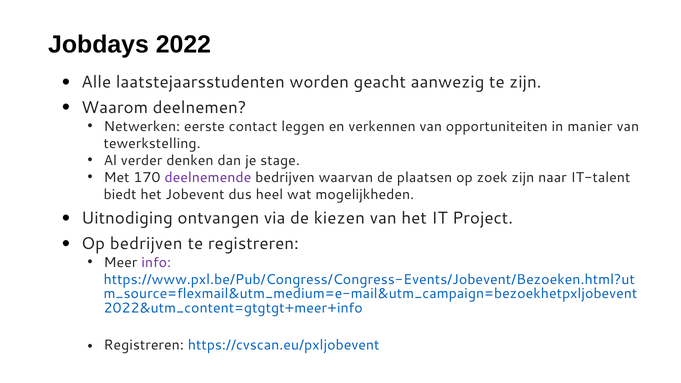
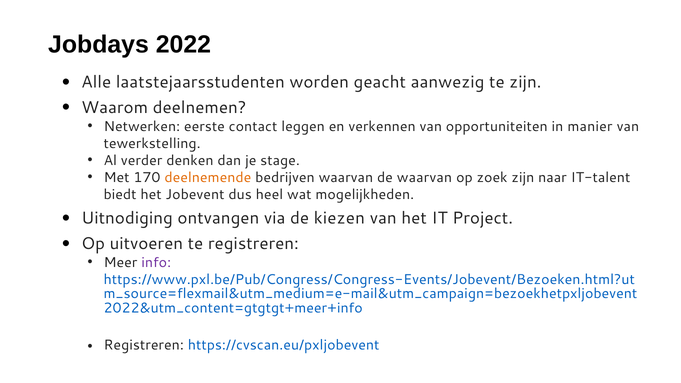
deelnemende colour: purple -> orange
de plaatsen: plaatsen -> waarvan
Op bedrijven: bedrijven -> uitvoeren
